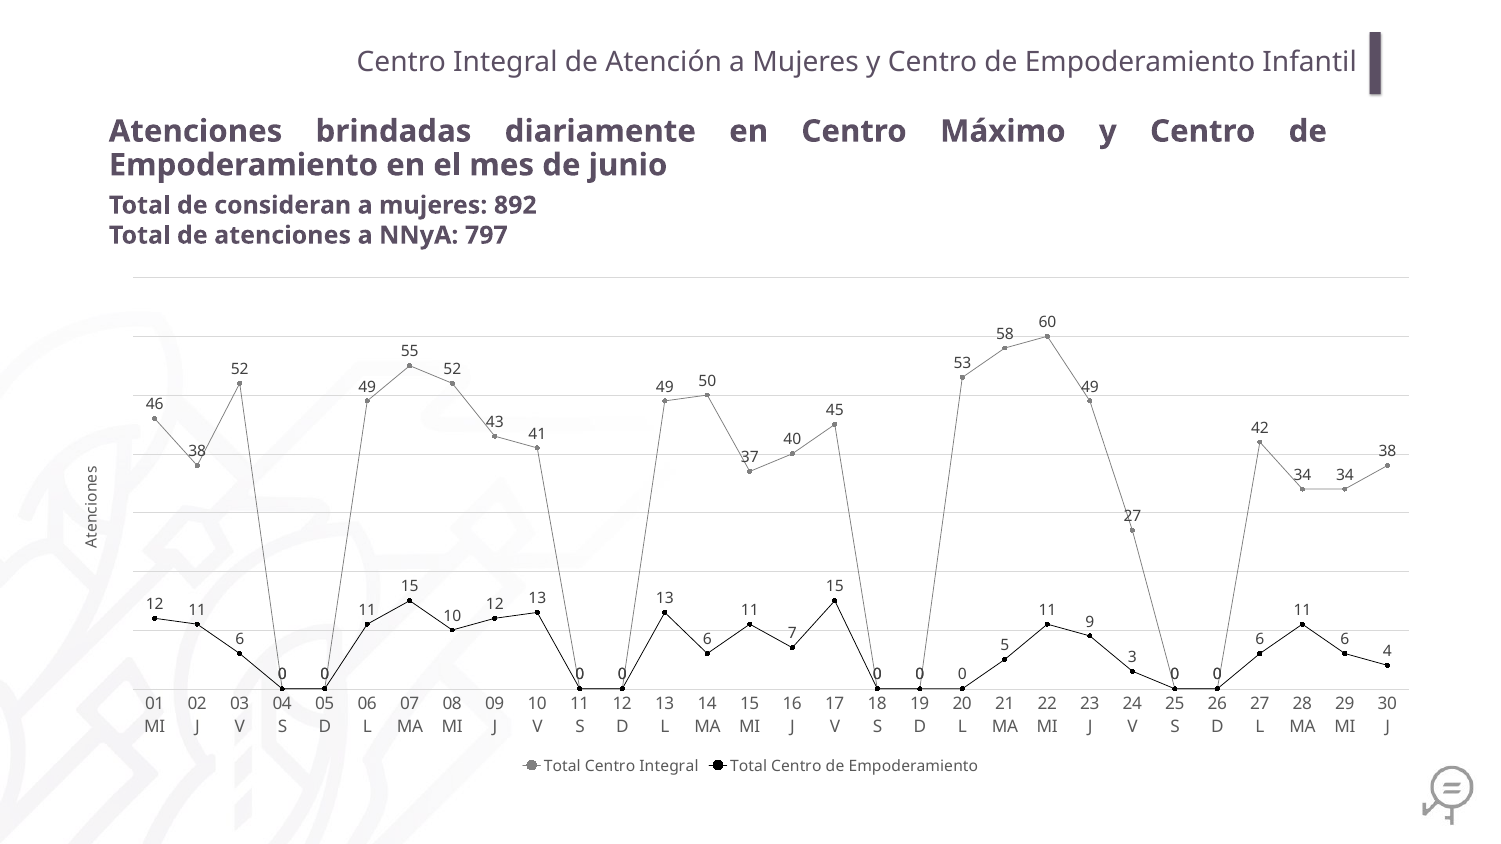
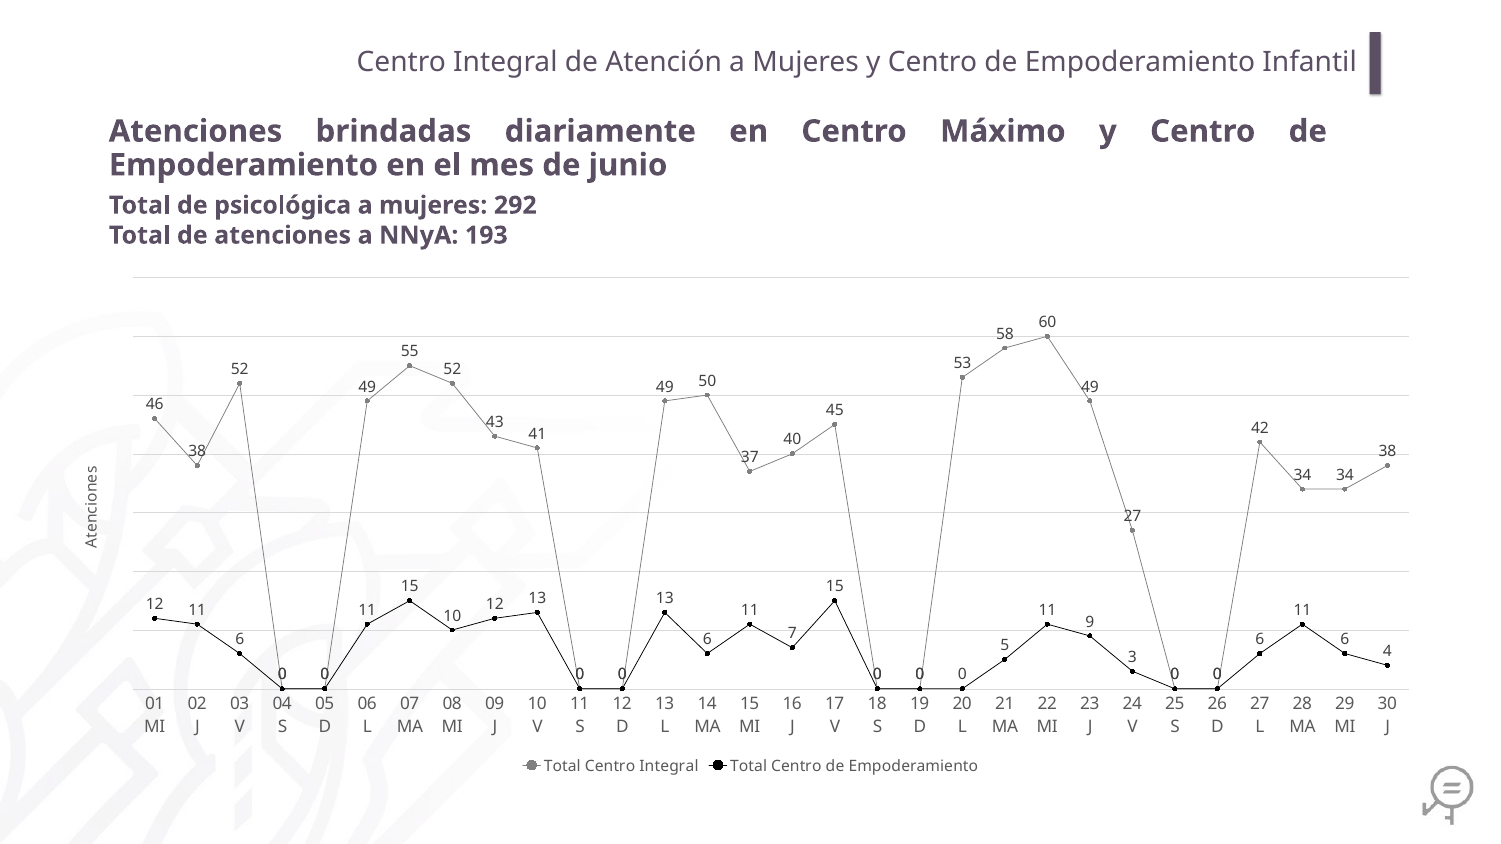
consideran: consideran -> psicológica
892: 892 -> 292
797: 797 -> 193
